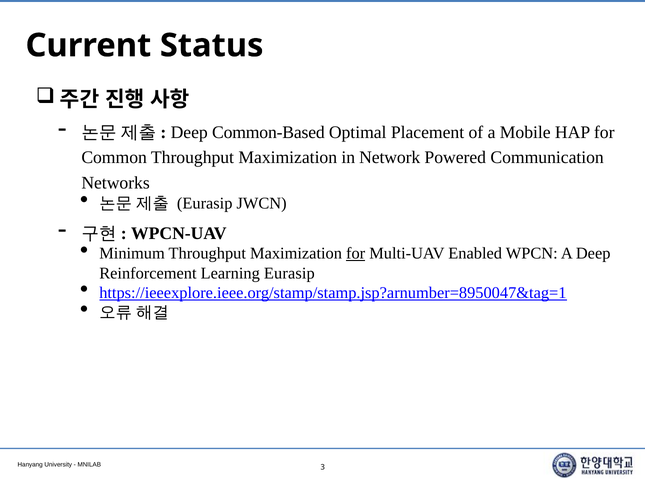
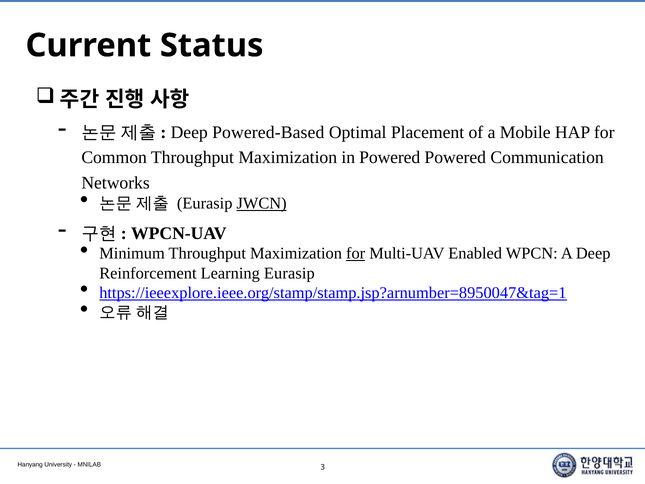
Common-Based: Common-Based -> Powered-Based
in Network: Network -> Powered
JWCN underline: none -> present
